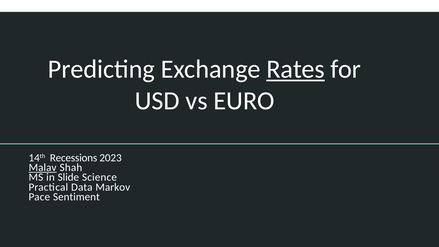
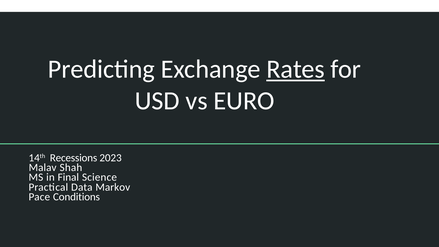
Malav underline: present -> none
Slide: Slide -> Final
Sentiment: Sentiment -> Conditions
